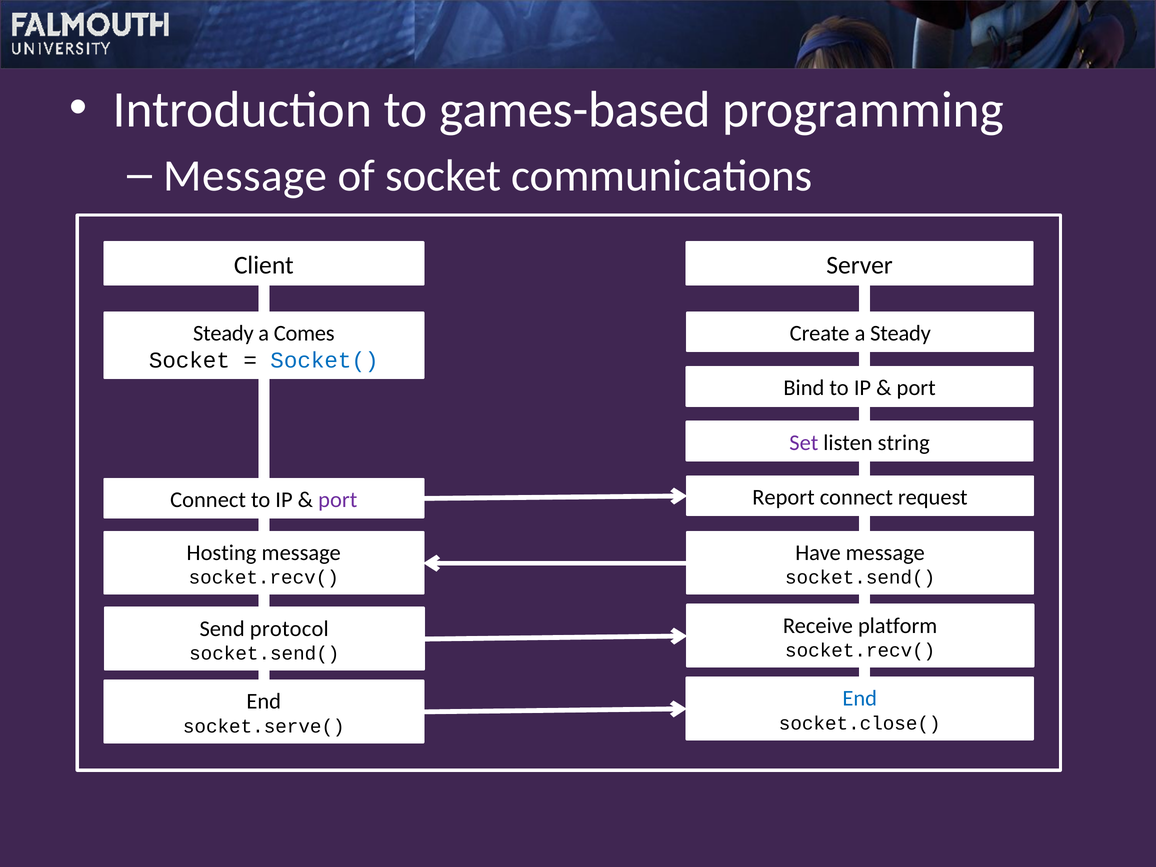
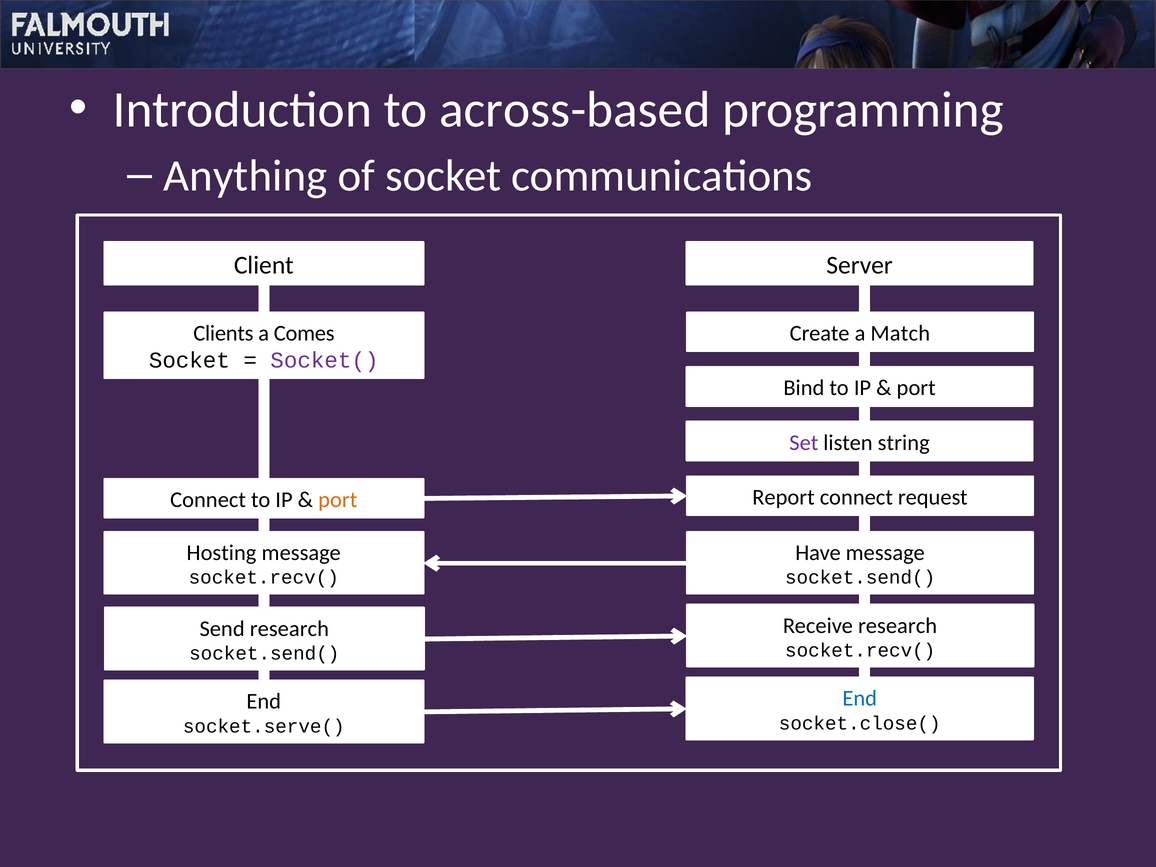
games-based: games-based -> across-based
Message at (245, 176): Message -> Anything
Steady at (223, 333): Steady -> Clients
a Steady: Steady -> Match
Socket( colour: blue -> purple
port at (338, 500) colour: purple -> orange
Receive platform: platform -> research
Send protocol: protocol -> research
